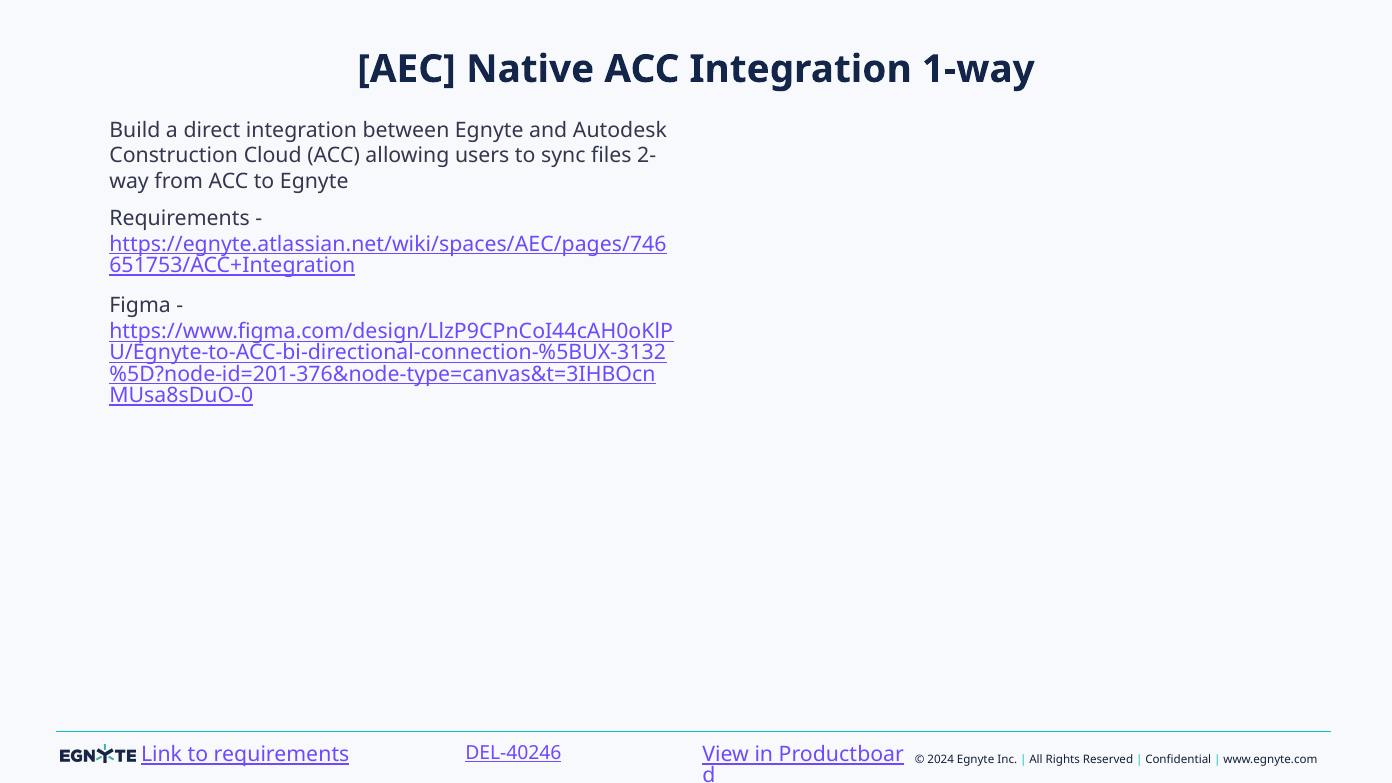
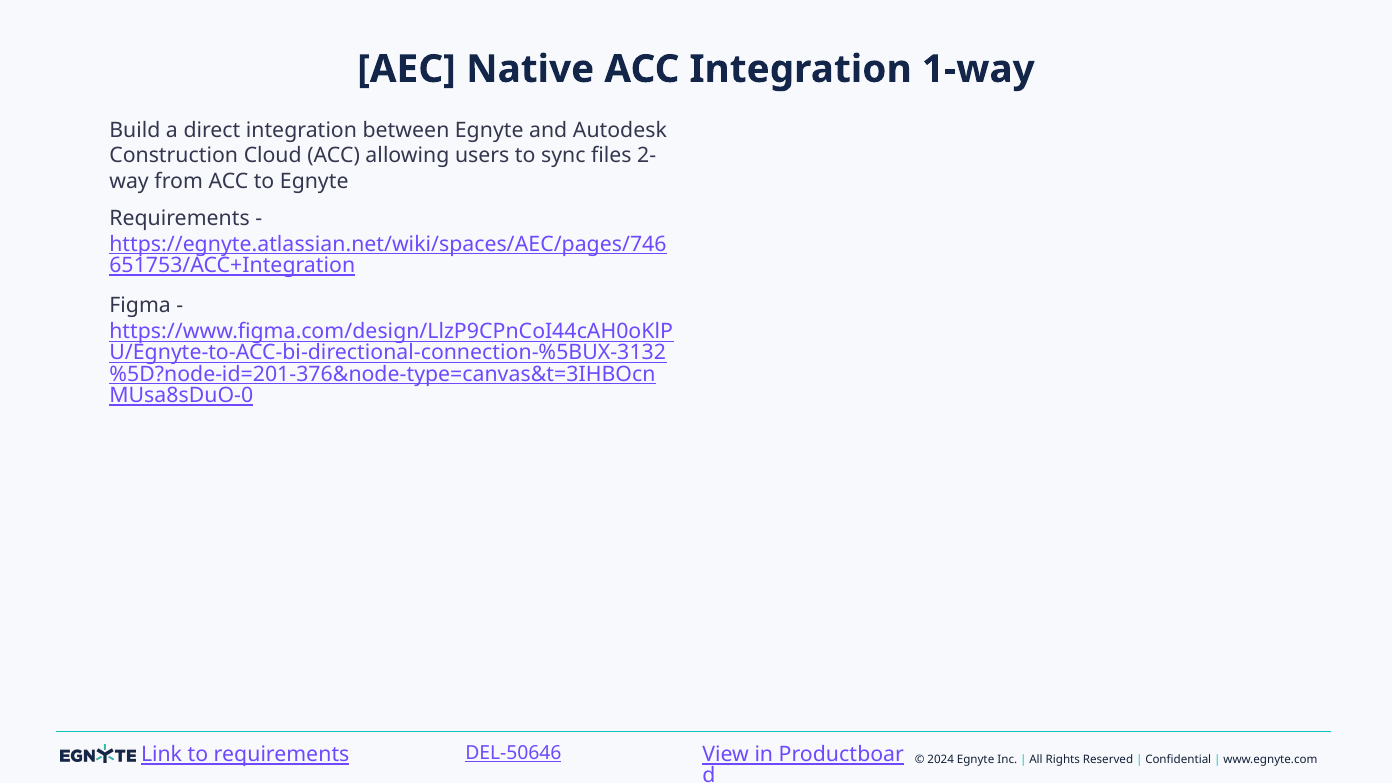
DEL-40246: DEL-40246 -> DEL-50646
